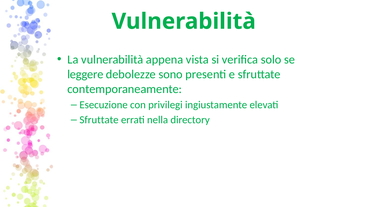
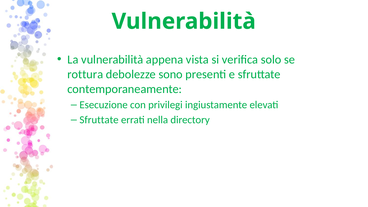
leggere: leggere -> rottura
